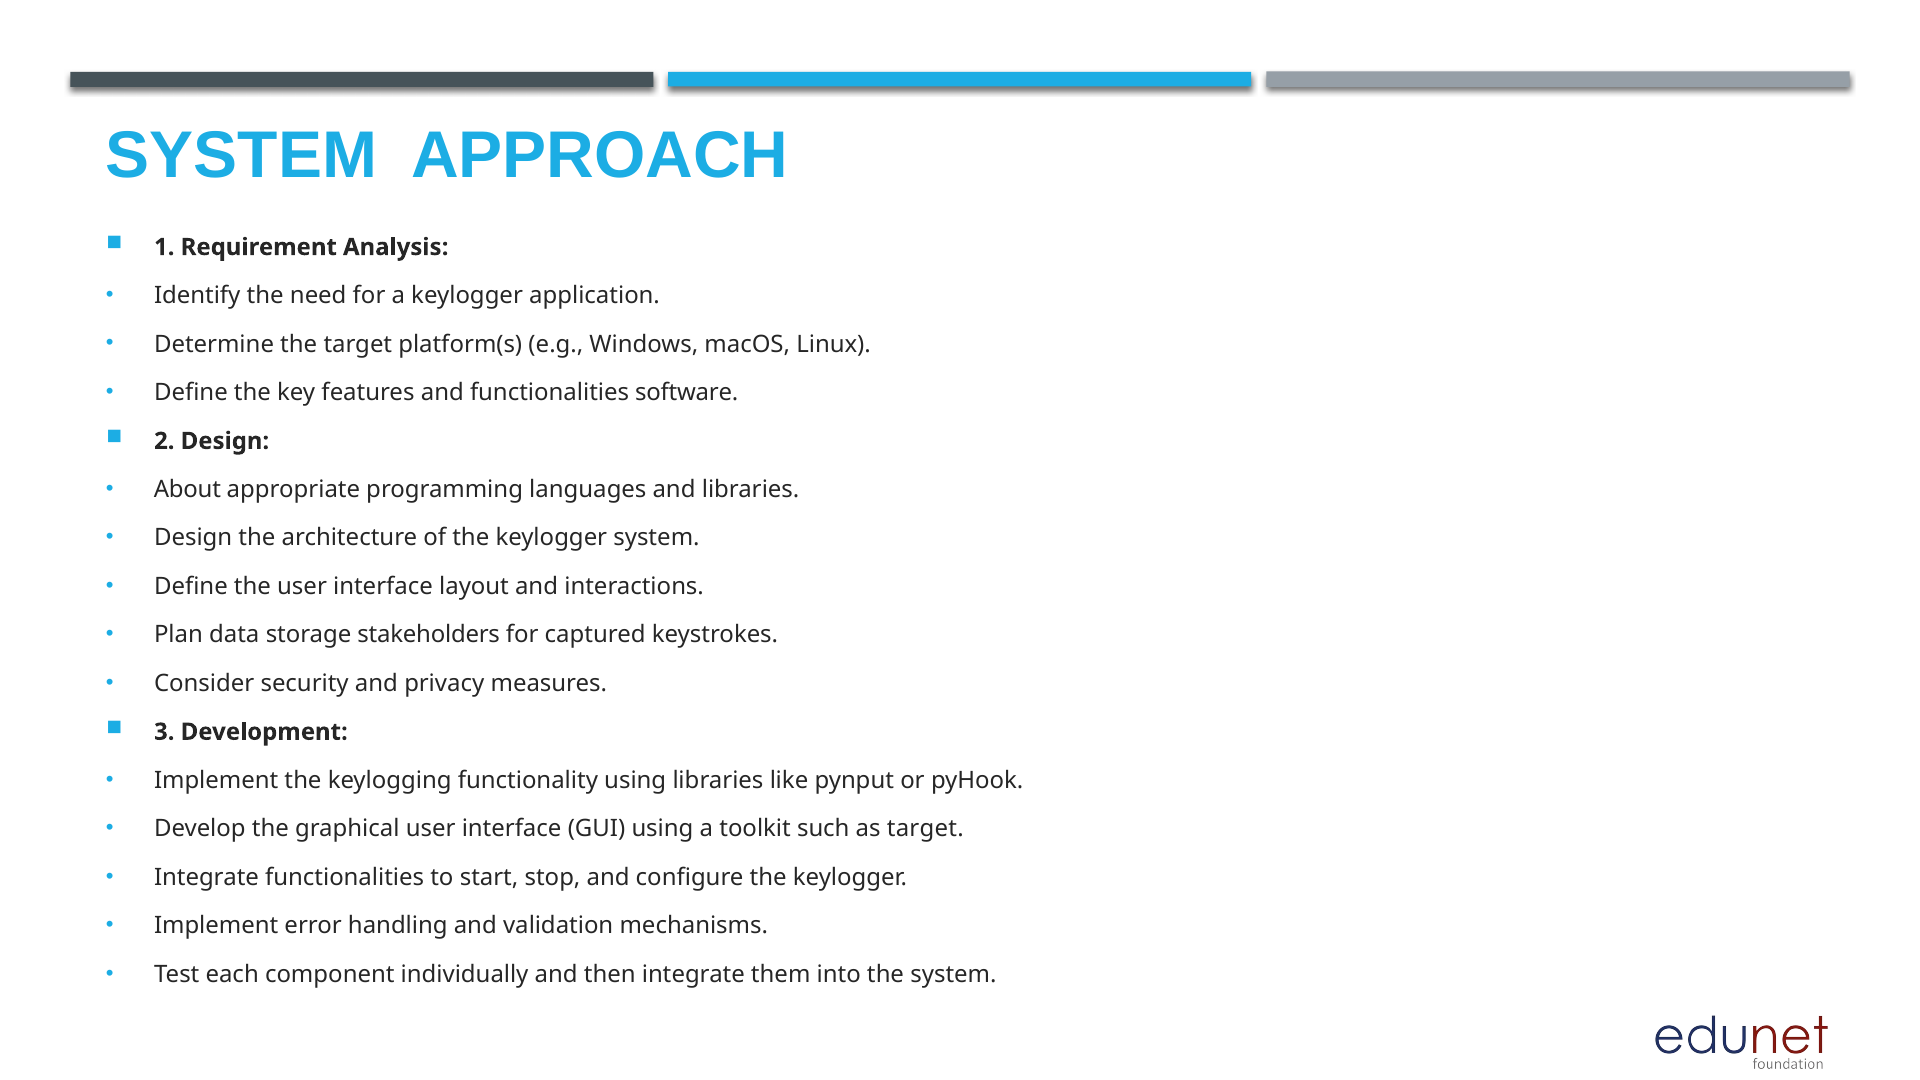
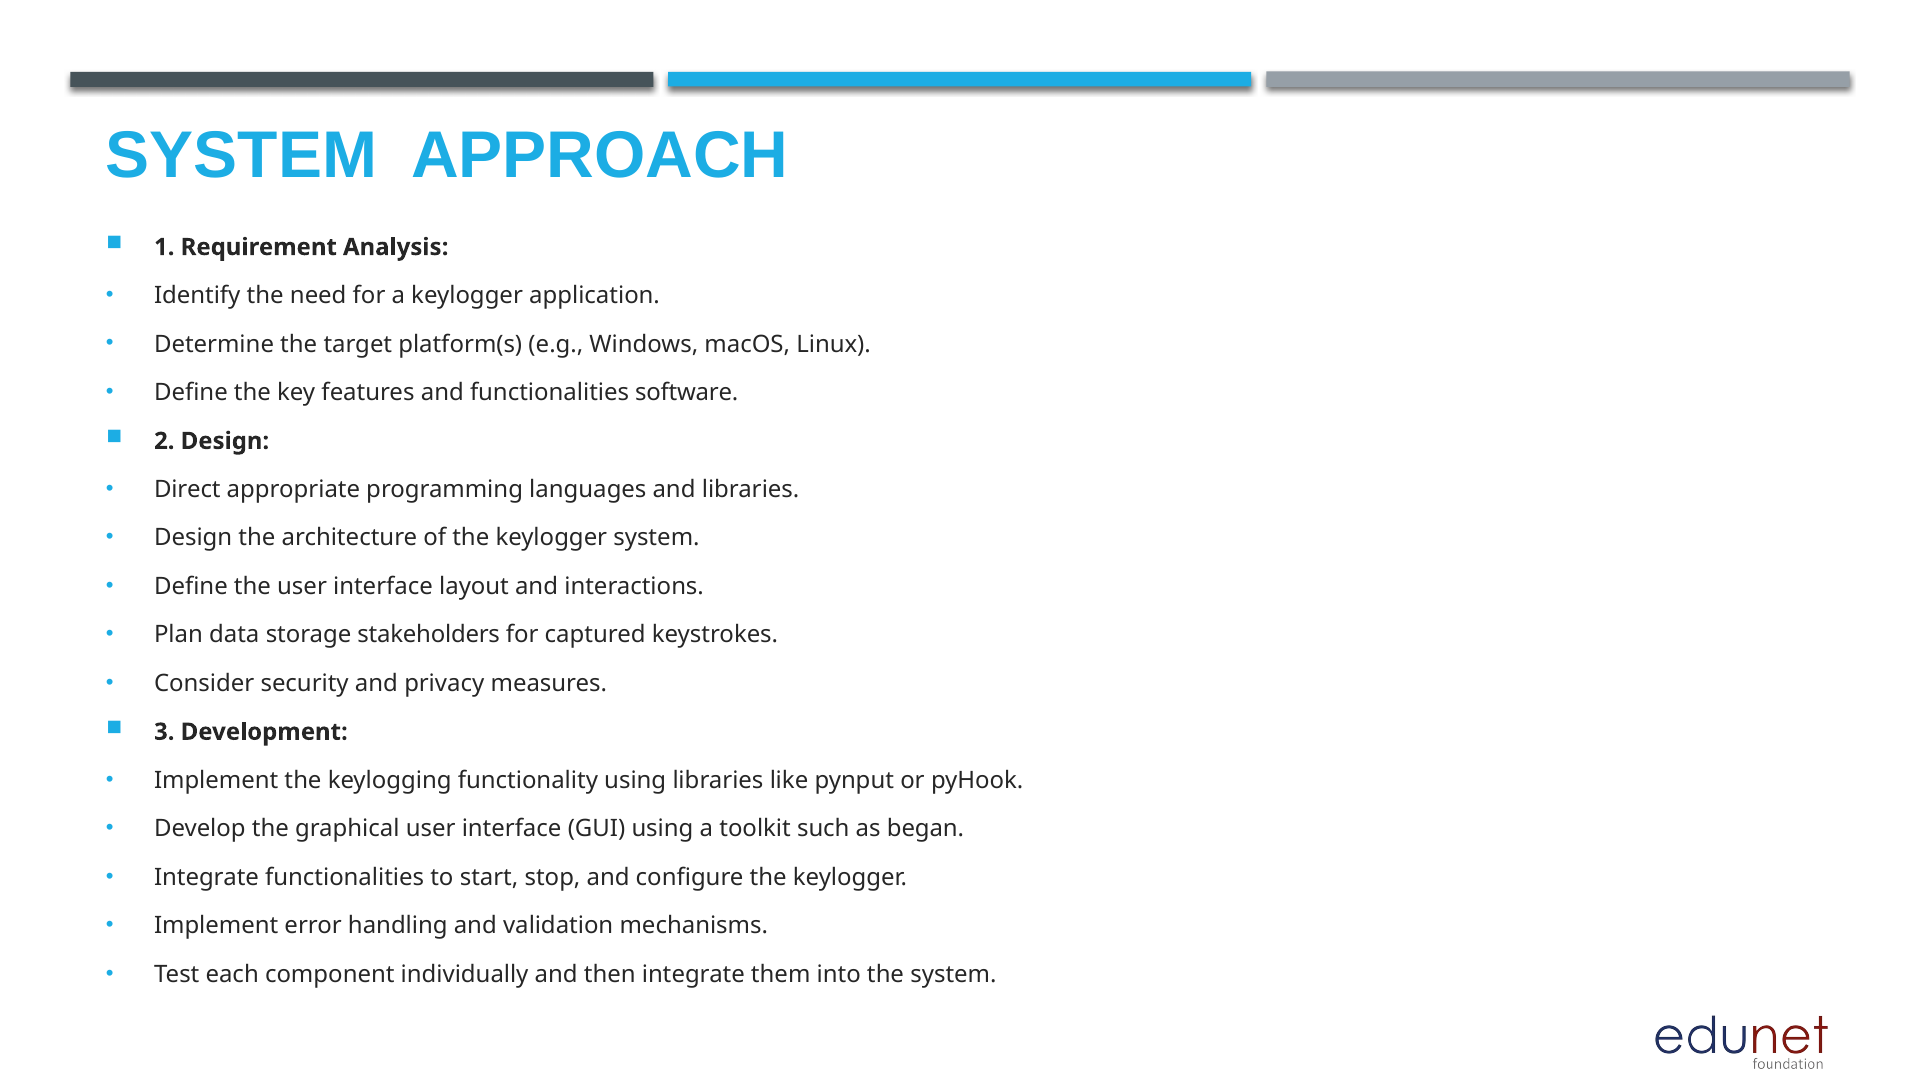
About: About -> Direct
as target: target -> began
